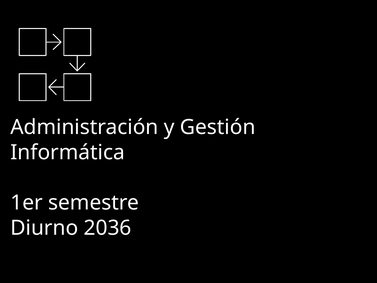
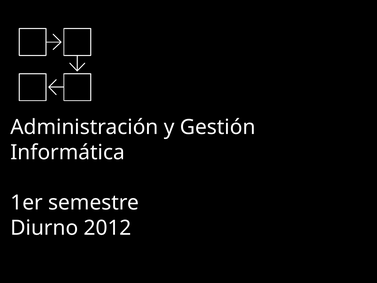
2036: 2036 -> 2012
